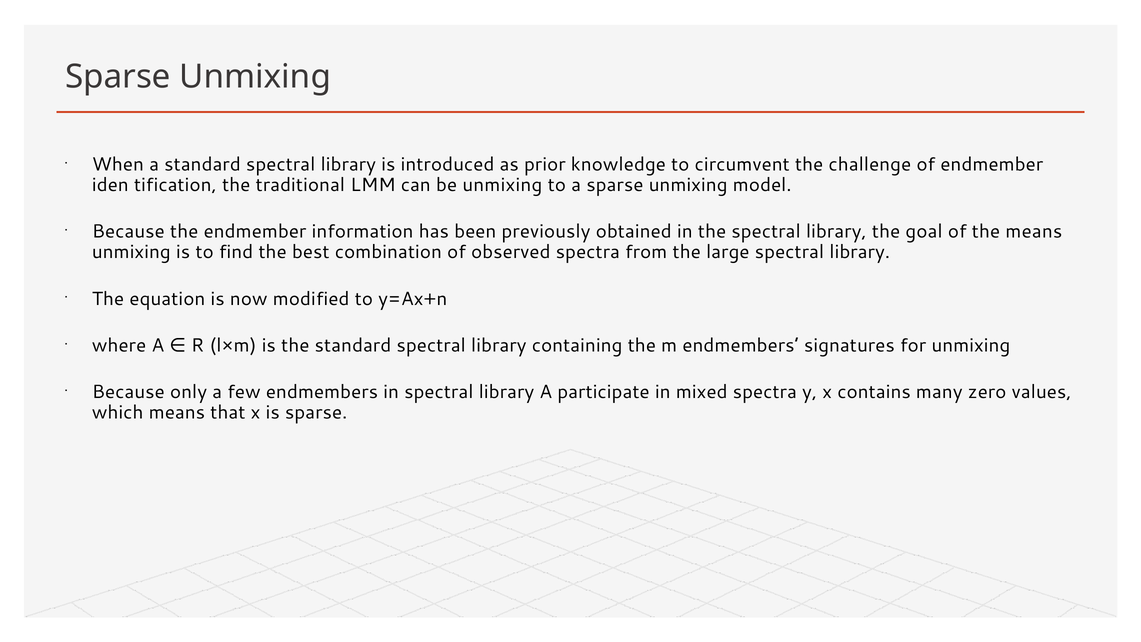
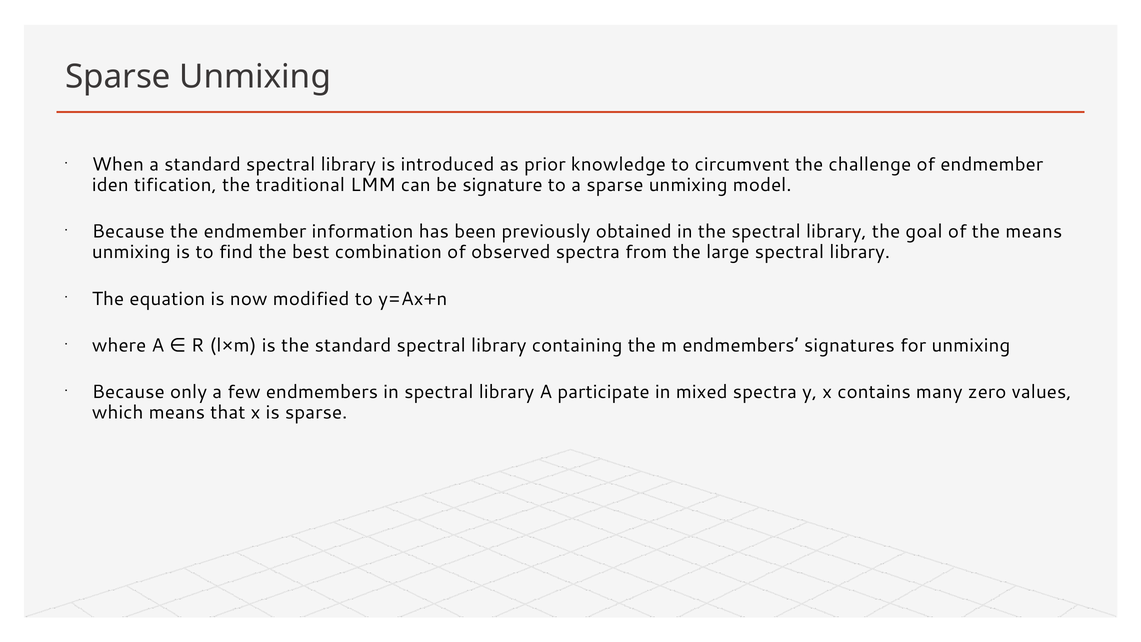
be unmixing: unmixing -> signature
